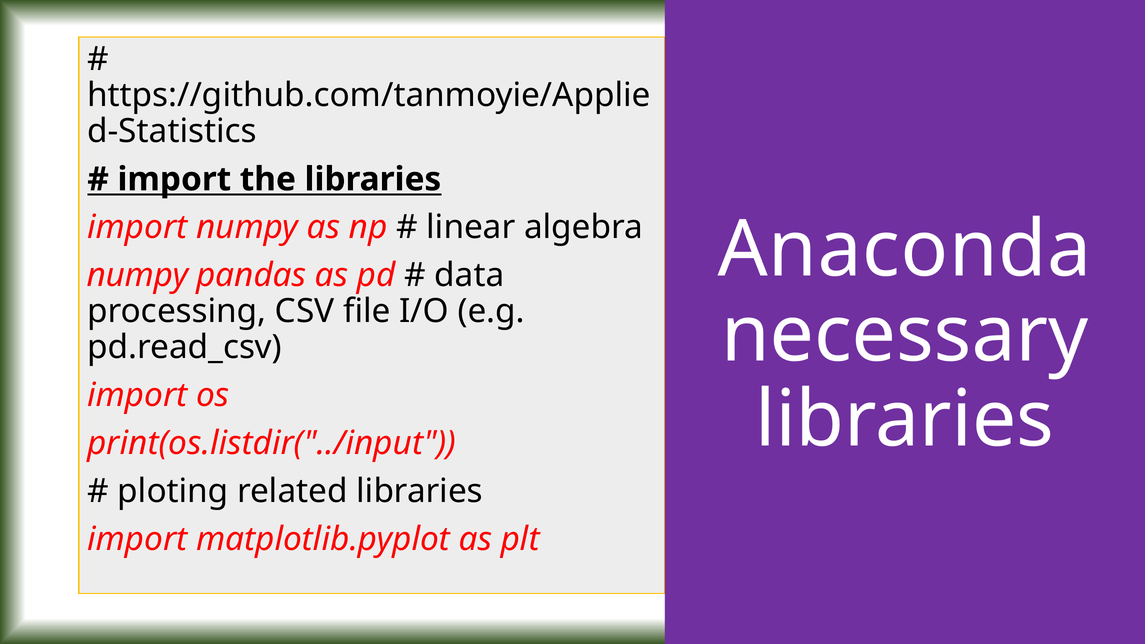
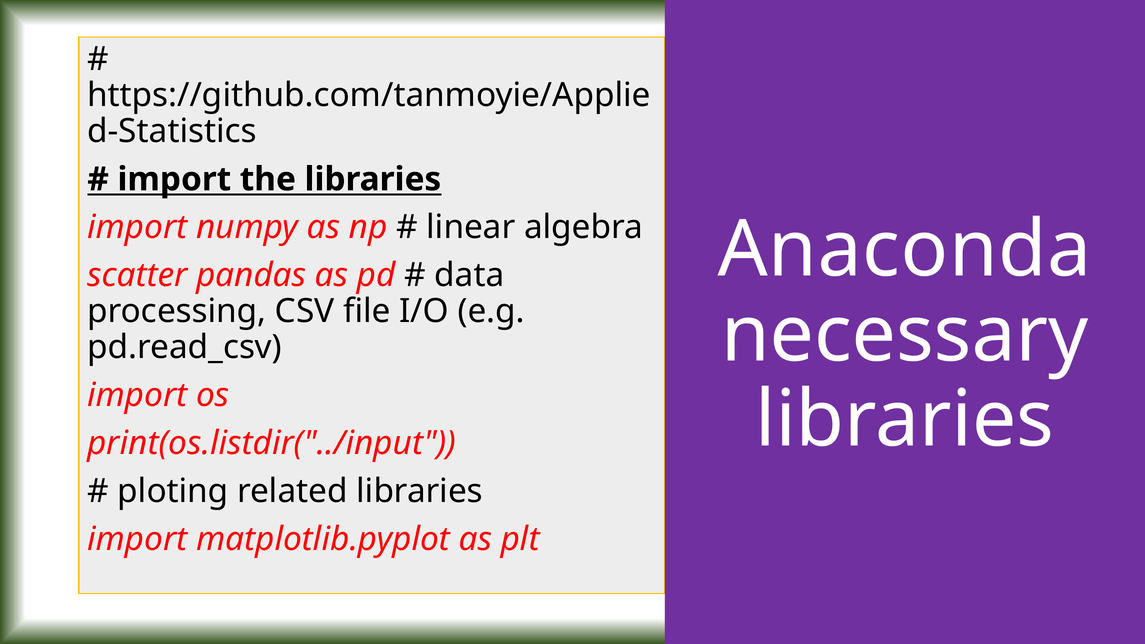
numpy at (138, 275): numpy -> scatter
